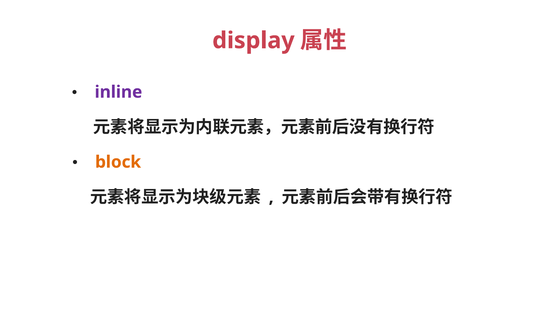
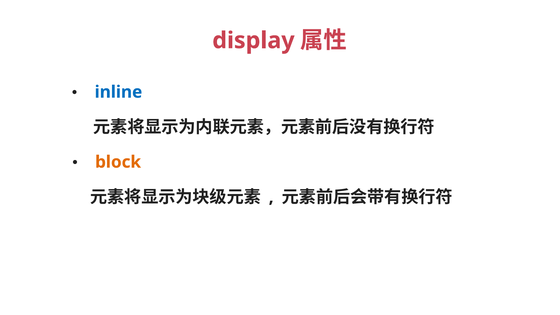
inline colour: purple -> blue
